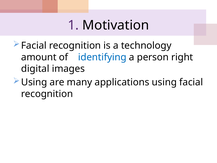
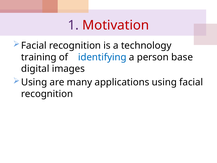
Motivation colour: black -> red
amount: amount -> training
right: right -> base
